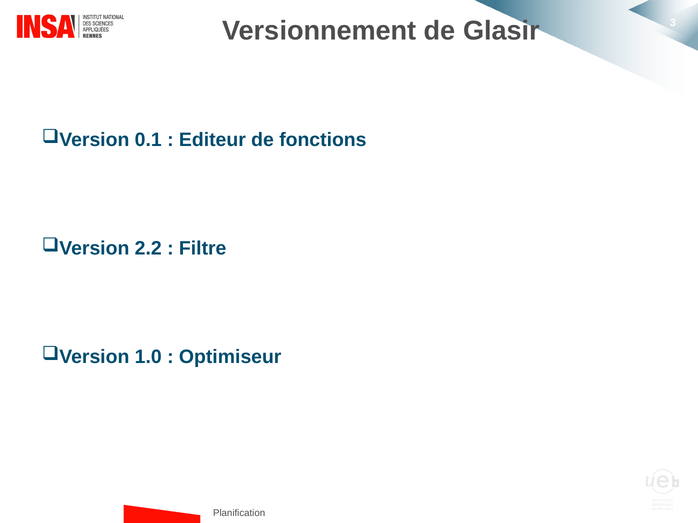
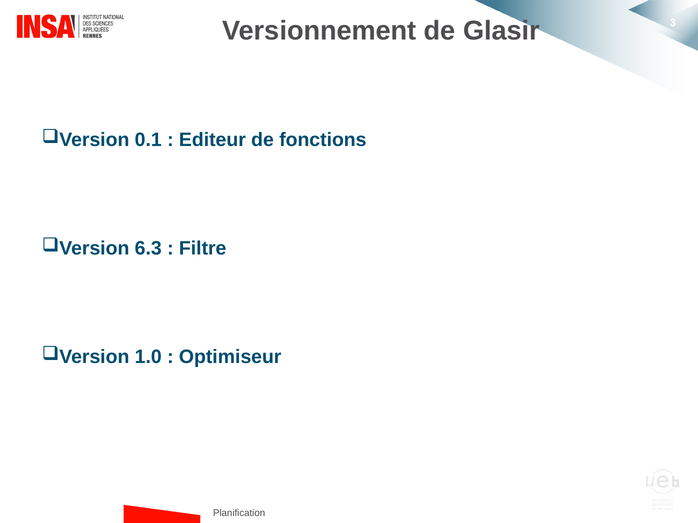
2.2: 2.2 -> 6.3
